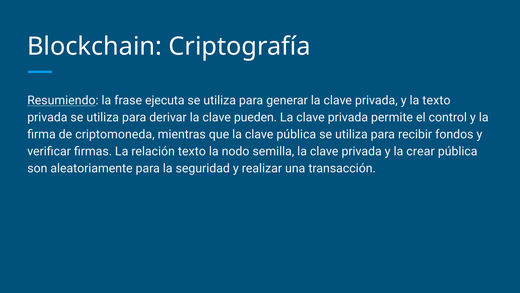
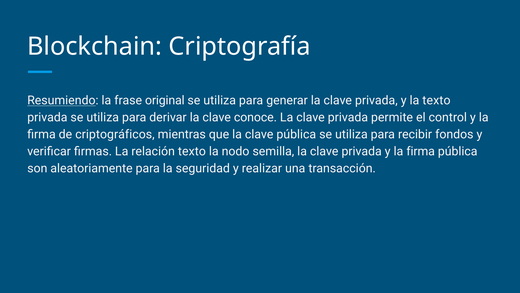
ejecuta: ejecuta -> original
pueden: pueden -> conoce
criptomoneda: criptomoneda -> criptográficos
privada y la crear: crear -> firma
